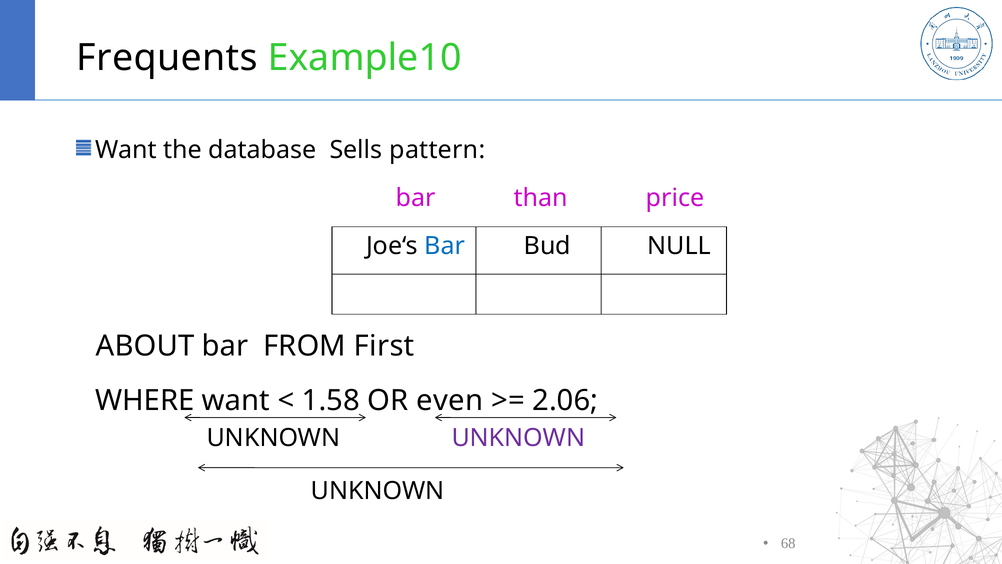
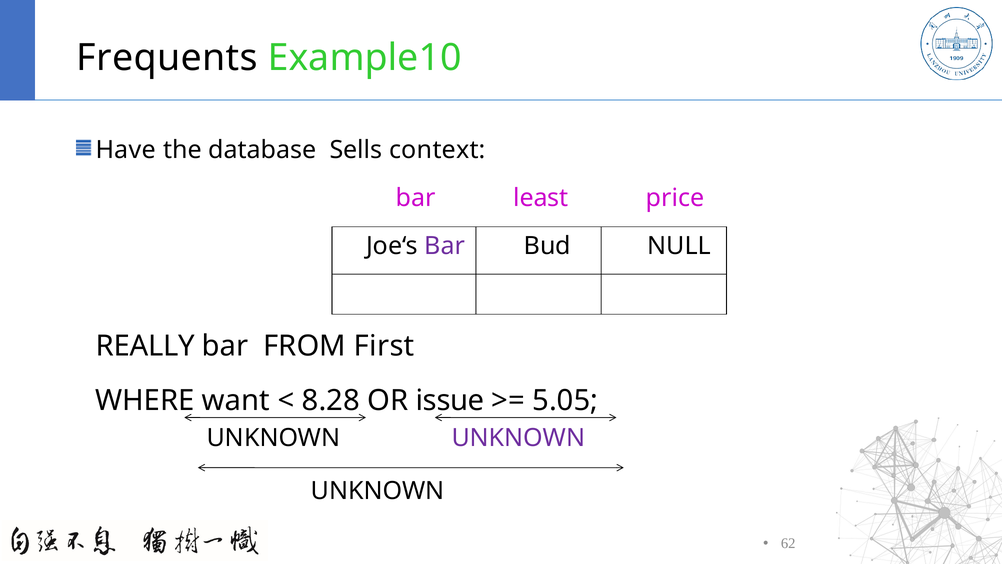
Want at (126, 150): Want -> Have
pattern: pattern -> context
than: than -> least
Bar at (445, 246) colour: blue -> purple
ABOUT: ABOUT -> REALLY
1.58: 1.58 -> 8.28
even: even -> issue
2.06: 2.06 -> 5.05
68: 68 -> 62
